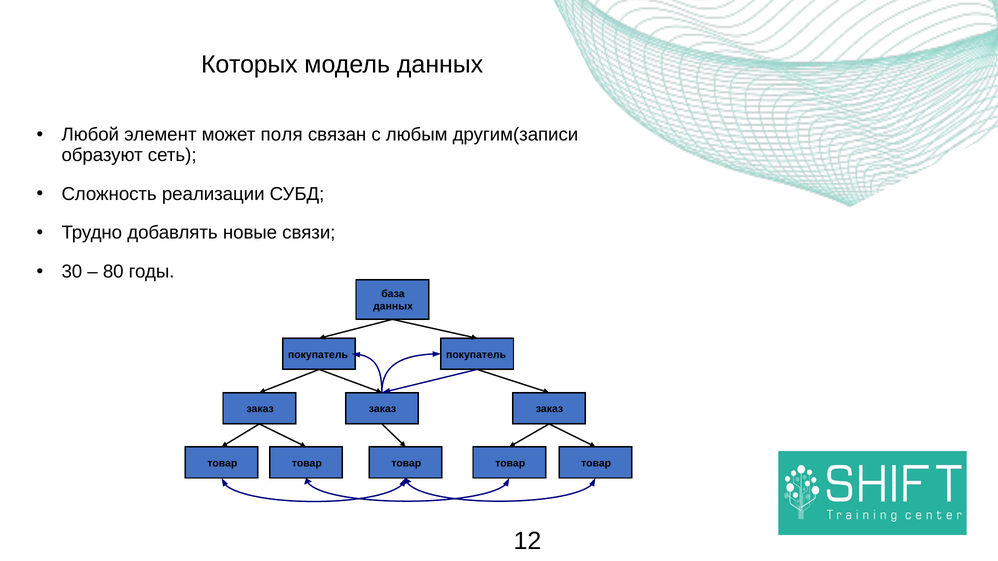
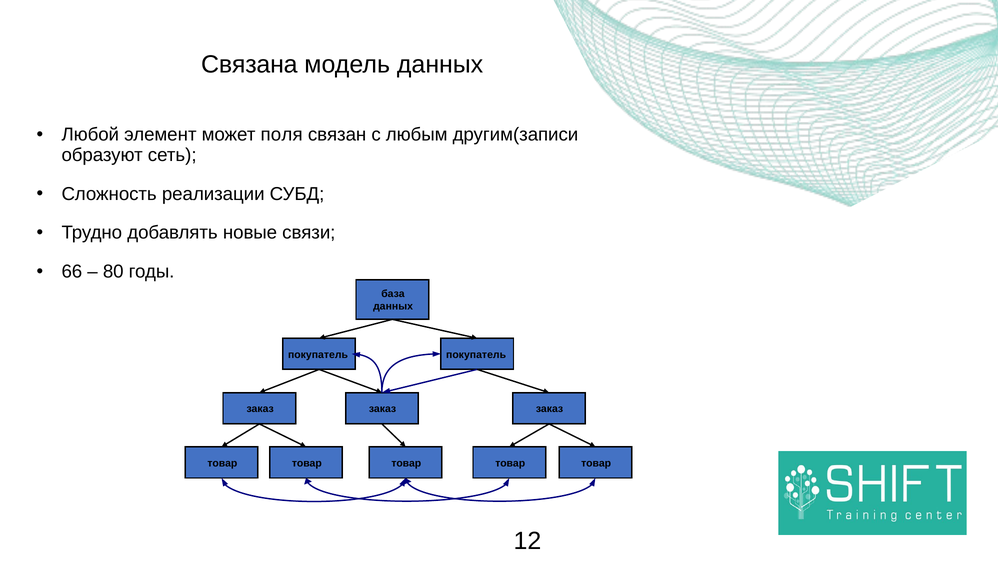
Которых: Которых -> Связана
30: 30 -> 66
